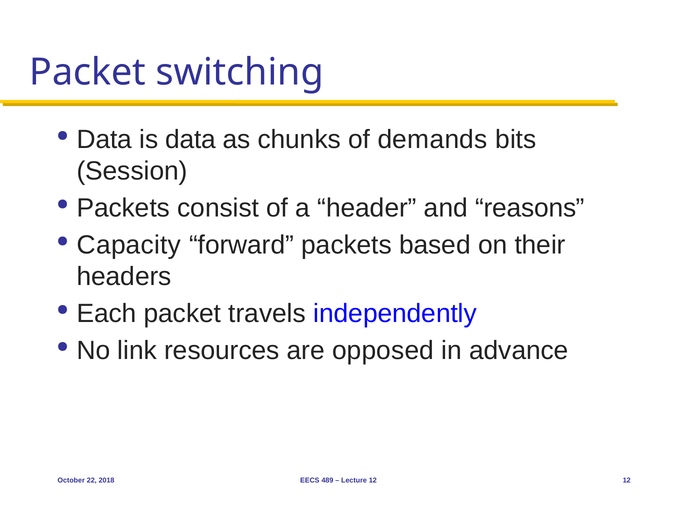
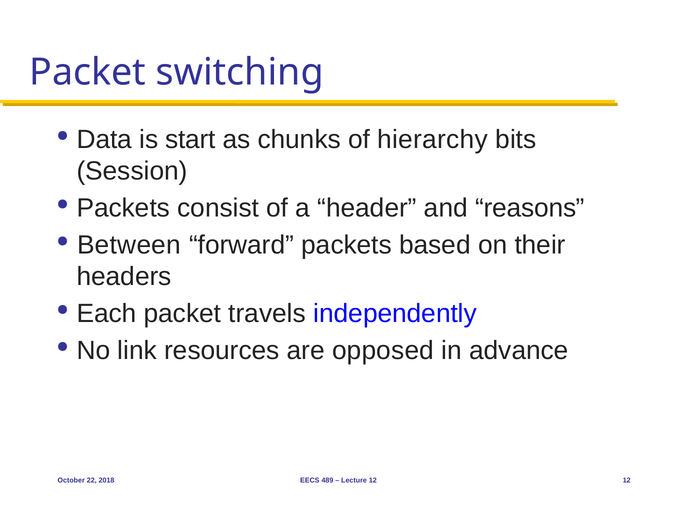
is data: data -> start
demands: demands -> hierarchy
Capacity: Capacity -> Between
